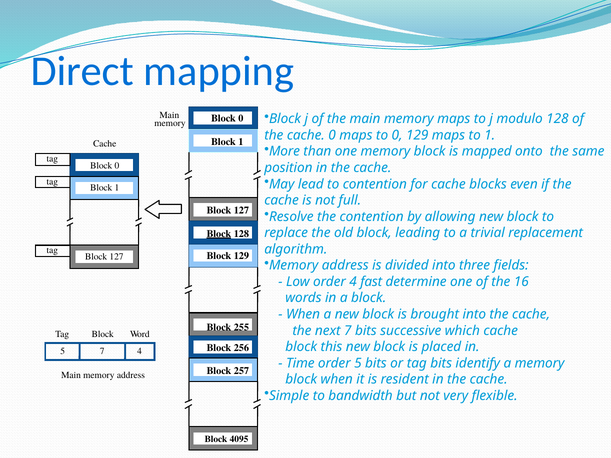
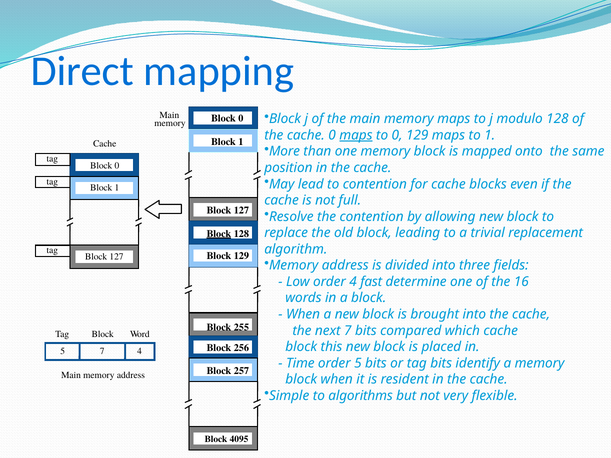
maps at (356, 135) underline: none -> present
successive: successive -> compared
bandwidth: bandwidth -> algorithms
